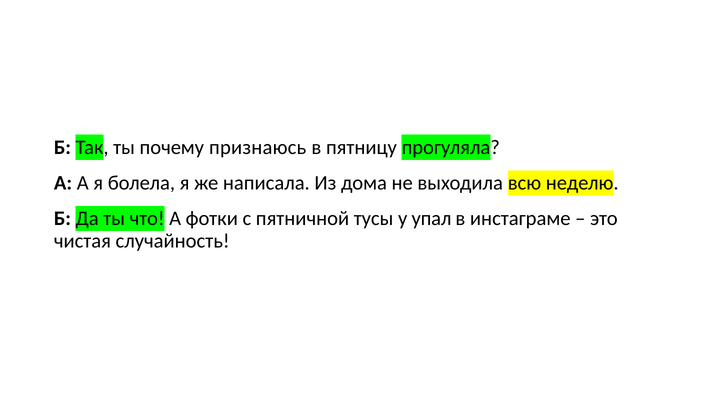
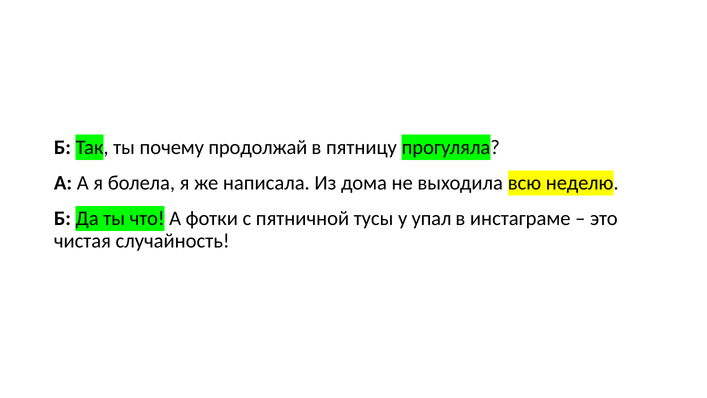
признаюсь: признаюсь -> продолжай
